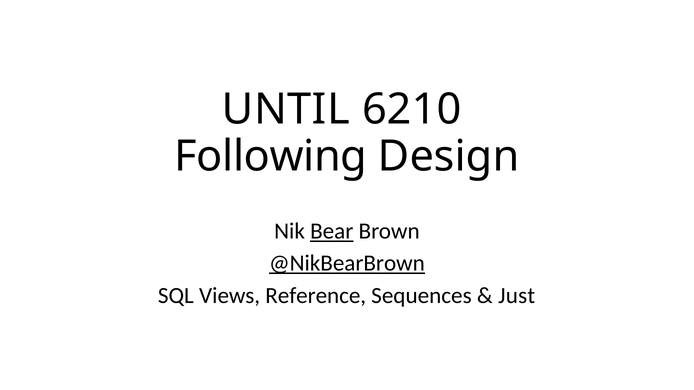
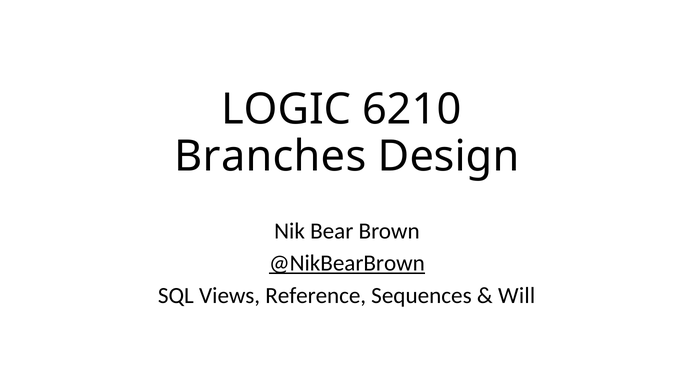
UNTIL: UNTIL -> LOGIC
Following: Following -> Branches
Bear underline: present -> none
Just: Just -> Will
